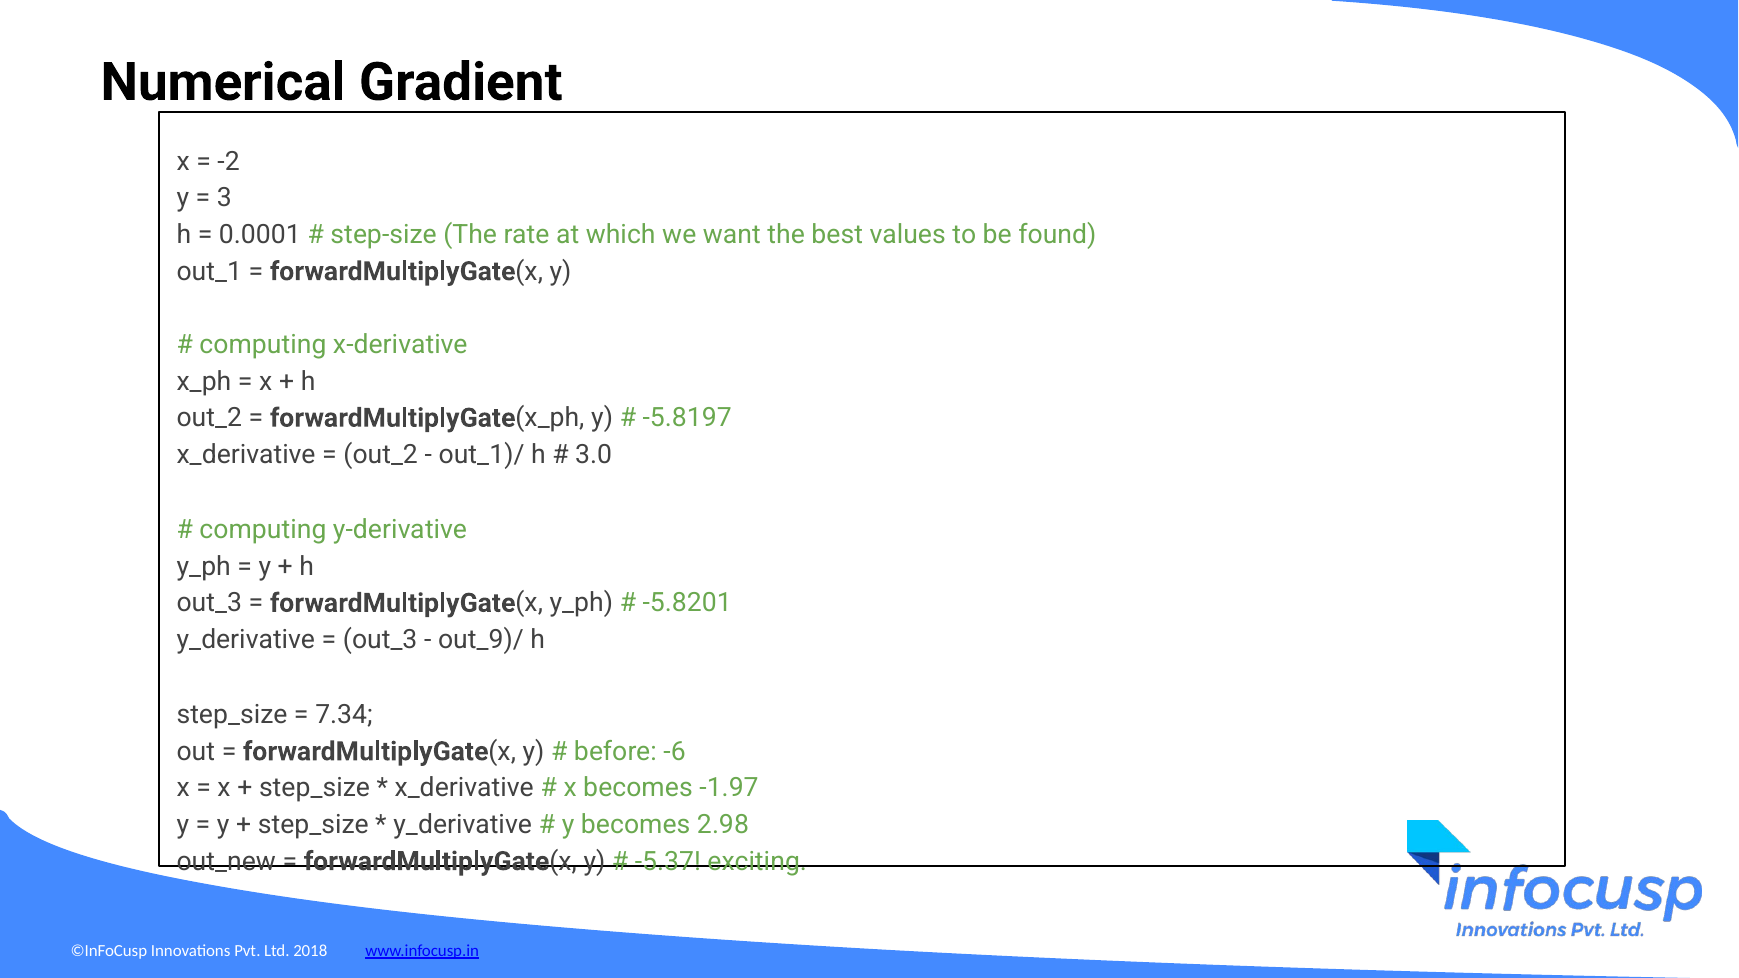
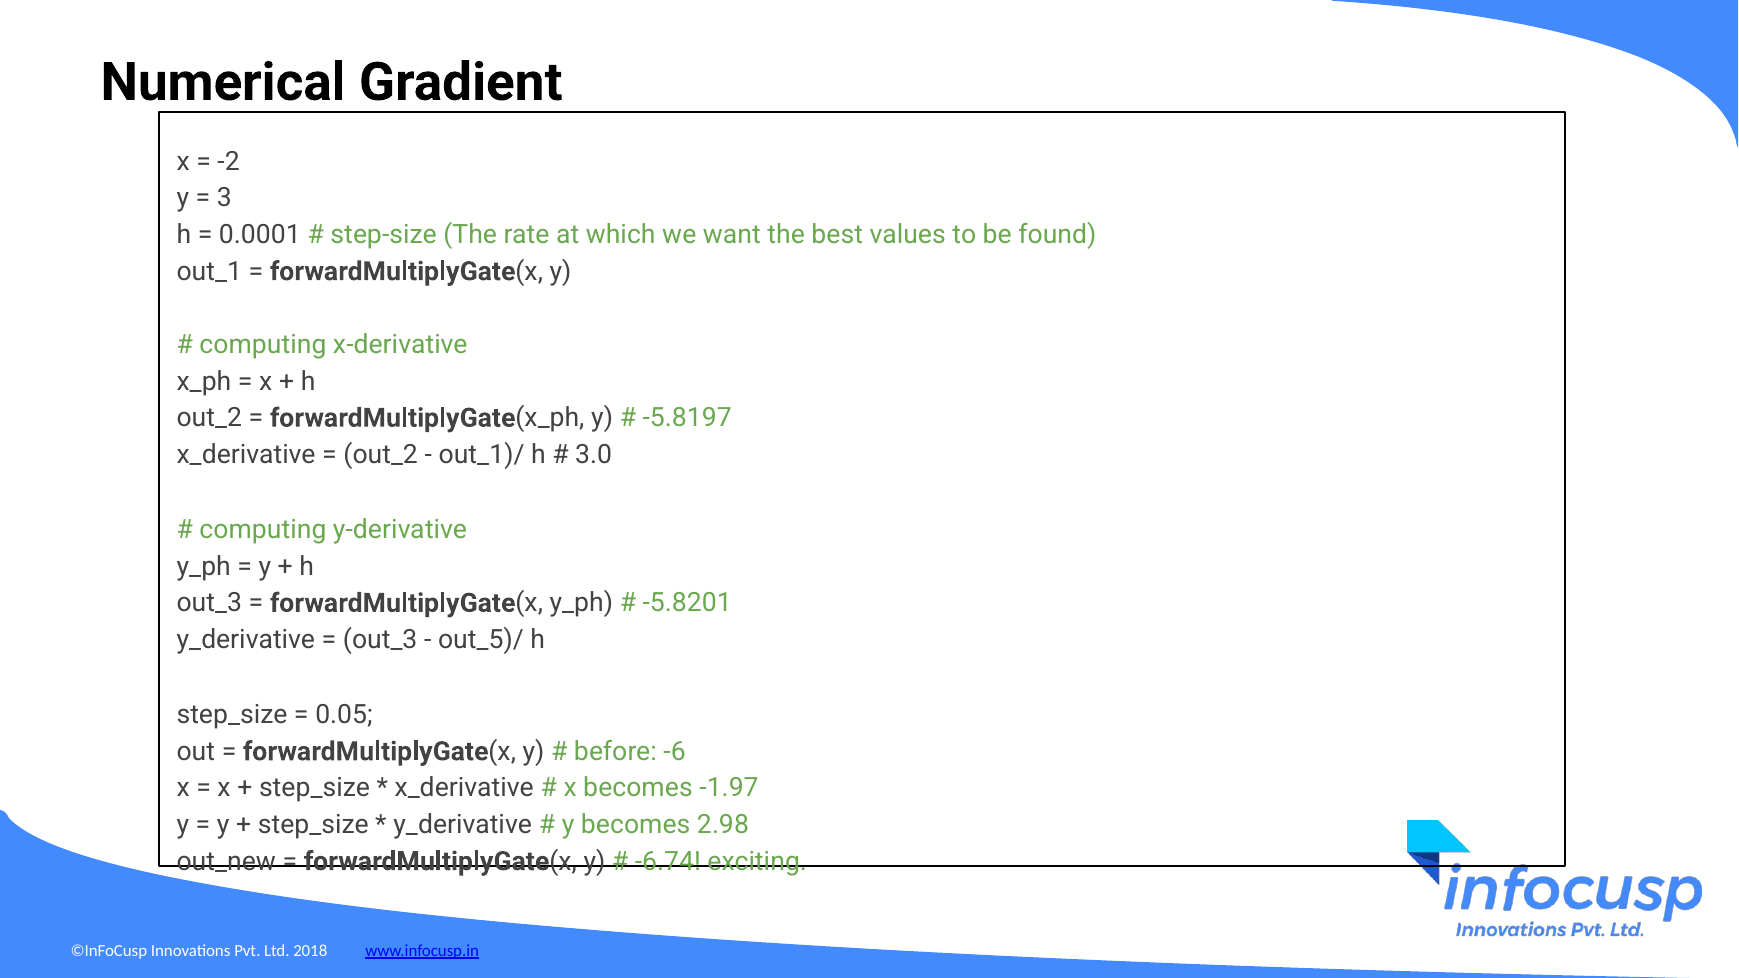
out_9)/: out_9)/ -> out_5)/
7.34: 7.34 -> 0.05
-5.37: -5.37 -> -6.74
